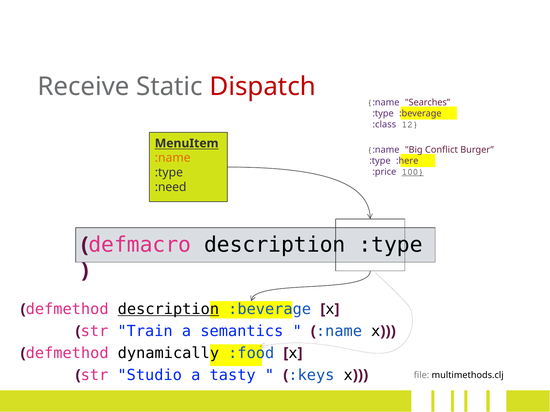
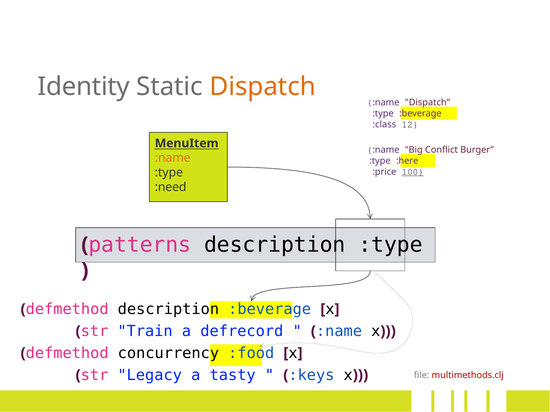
Receive: Receive -> Identity
Dispatch at (263, 87) colour: red -> orange
:name Searches: Searches -> Dispatch
defmacro: defmacro -> patterns
description at (168, 309) underline: present -> none
semantics: semantics -> defrecord
dynamically: dynamically -> concurrency
multimethods.clj colour: black -> red
Studio: Studio -> Legacy
